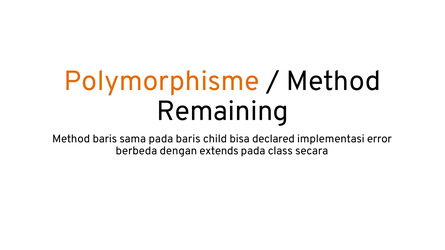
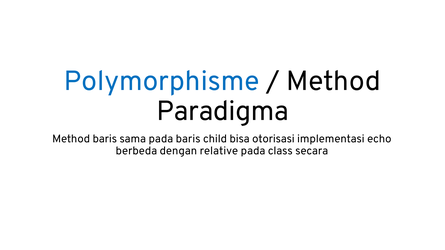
Polymorphisme colour: orange -> blue
Remaining: Remaining -> Paradigma
declared: declared -> otorisasi
error: error -> echo
extends: extends -> relative
